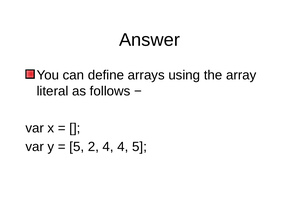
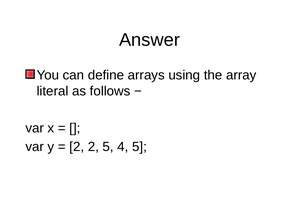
5 at (77, 147): 5 -> 2
2 4: 4 -> 5
